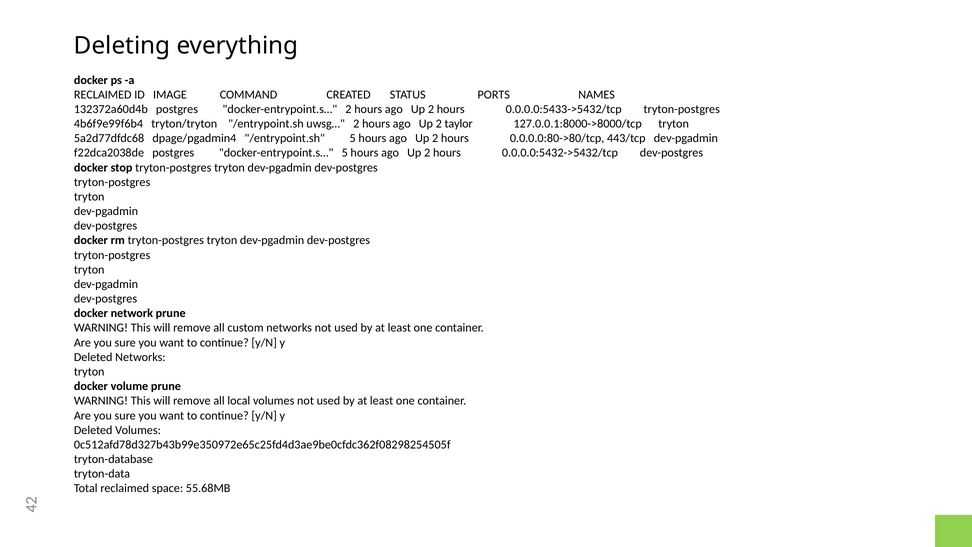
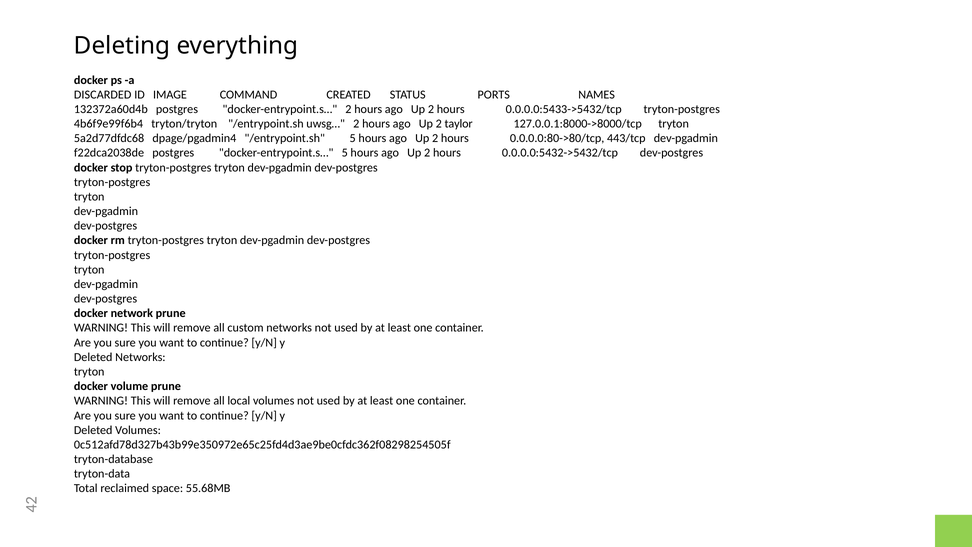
RECLAIMED at (103, 95): RECLAIMED -> DISCARDED
